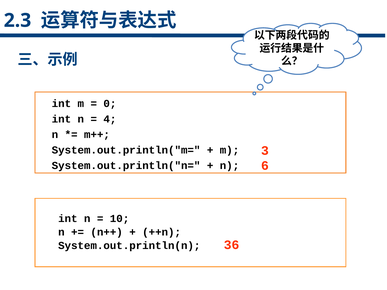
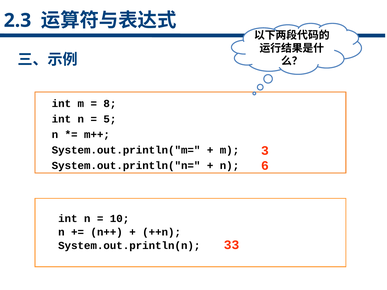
0: 0 -> 8
4: 4 -> 5
36: 36 -> 33
